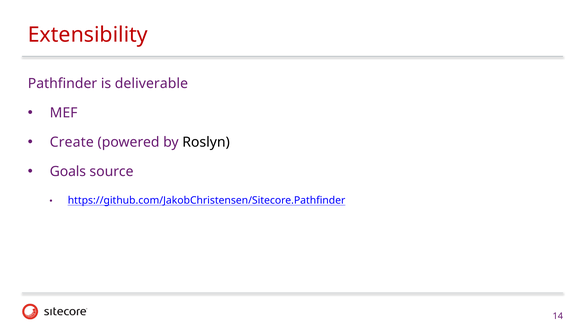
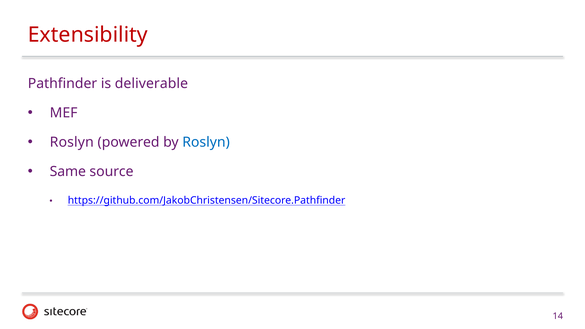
Create at (72, 142): Create -> Roslyn
Roslyn at (206, 142) colour: black -> blue
Goals: Goals -> Same
